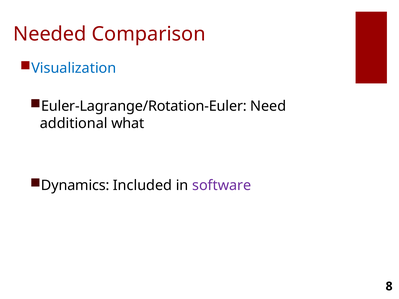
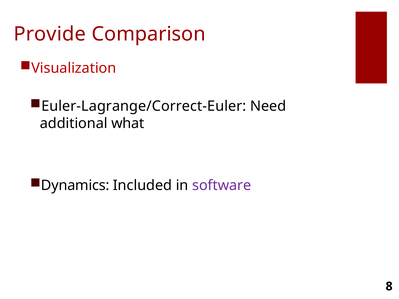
Needed: Needed -> Provide
Visualization colour: blue -> red
Euler-Lagrange/Rotation-Euler: Euler-Lagrange/Rotation-Euler -> Euler-Lagrange/Correct-Euler
